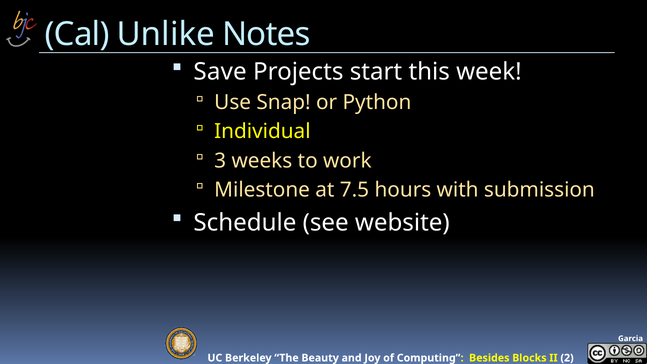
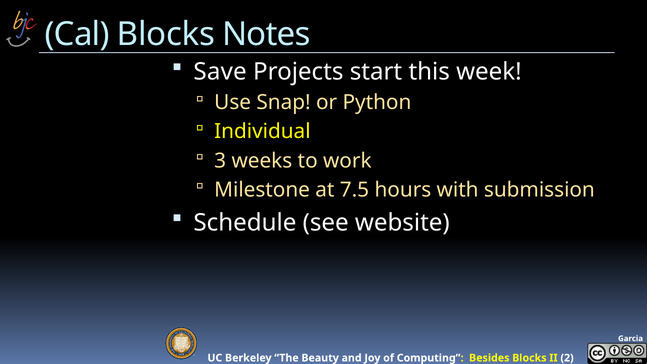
Cal Unlike: Unlike -> Blocks
